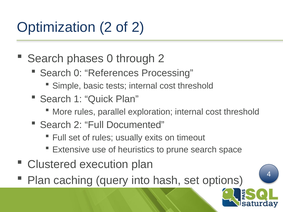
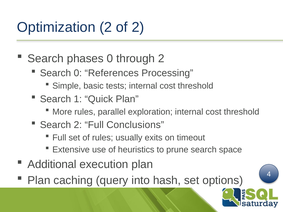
Documented: Documented -> Conclusions
Clustered: Clustered -> Additional
